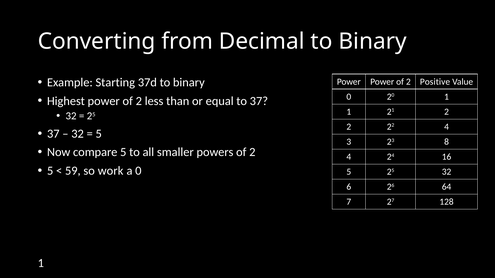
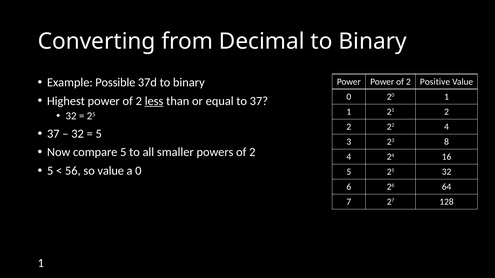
Starting: Starting -> Possible
less underline: none -> present
59: 59 -> 56
so work: work -> value
